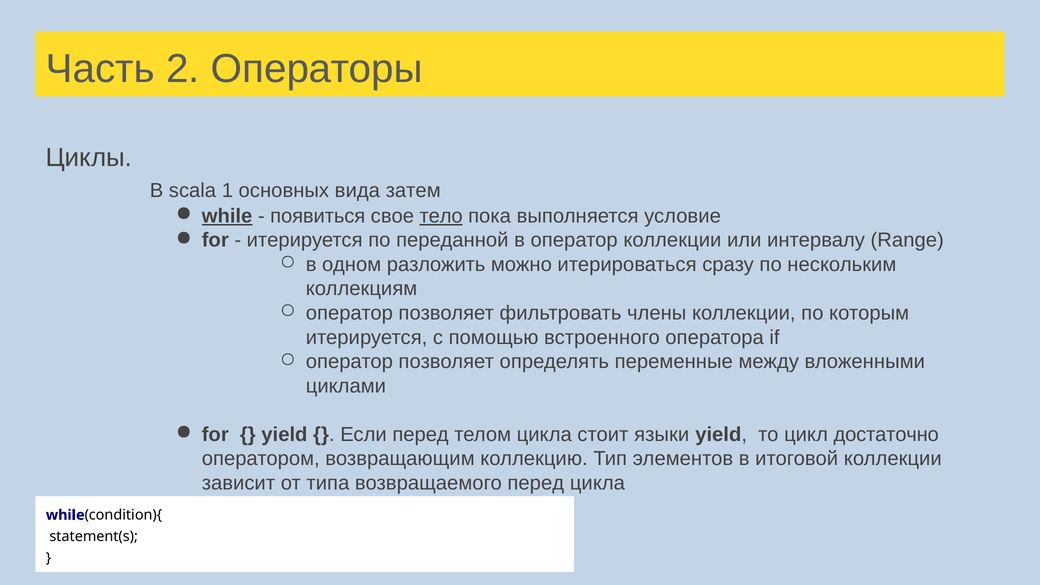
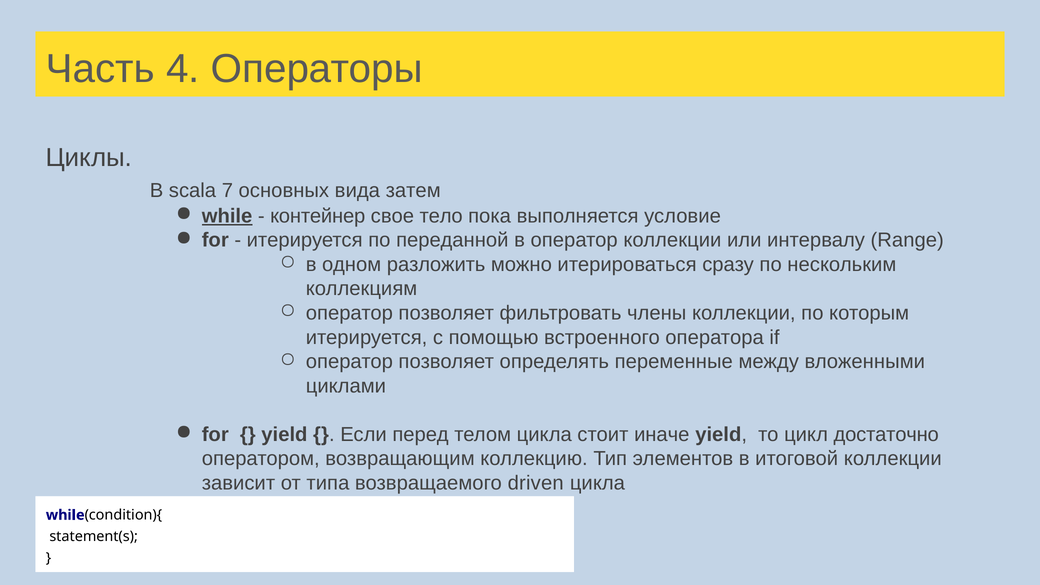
2: 2 -> 4
1: 1 -> 7
появиться: появиться -> контейнер
тело underline: present -> none
языки: языки -> иначе
возвращаемого перед: перед -> driven
